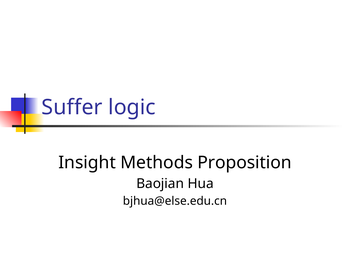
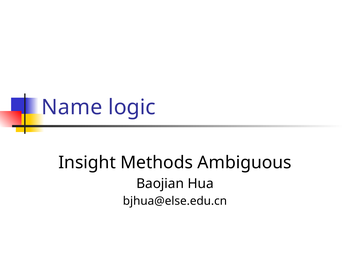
Suffer: Suffer -> Name
Proposition: Proposition -> Ambiguous
